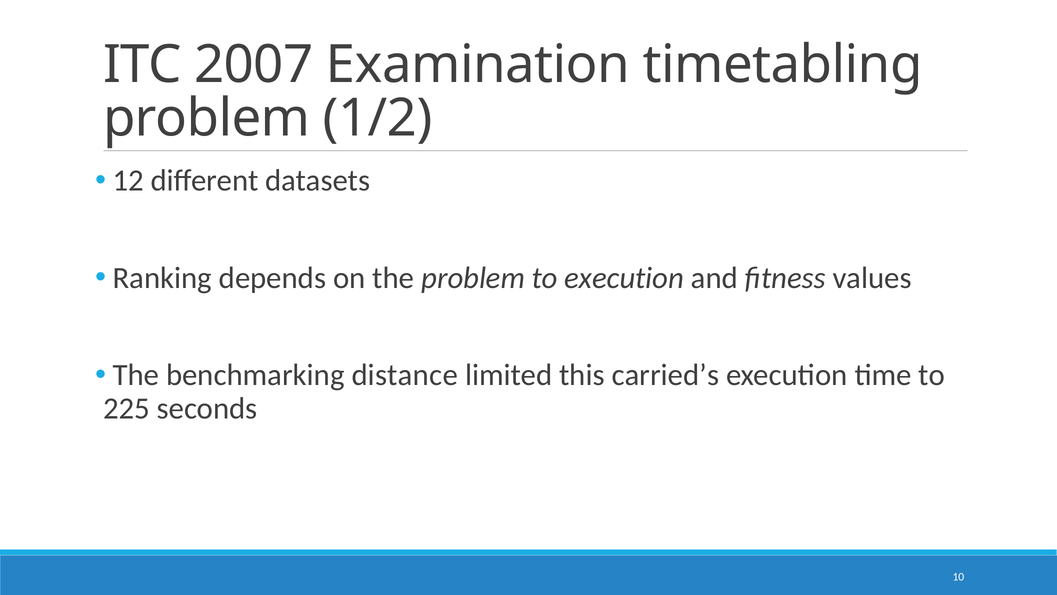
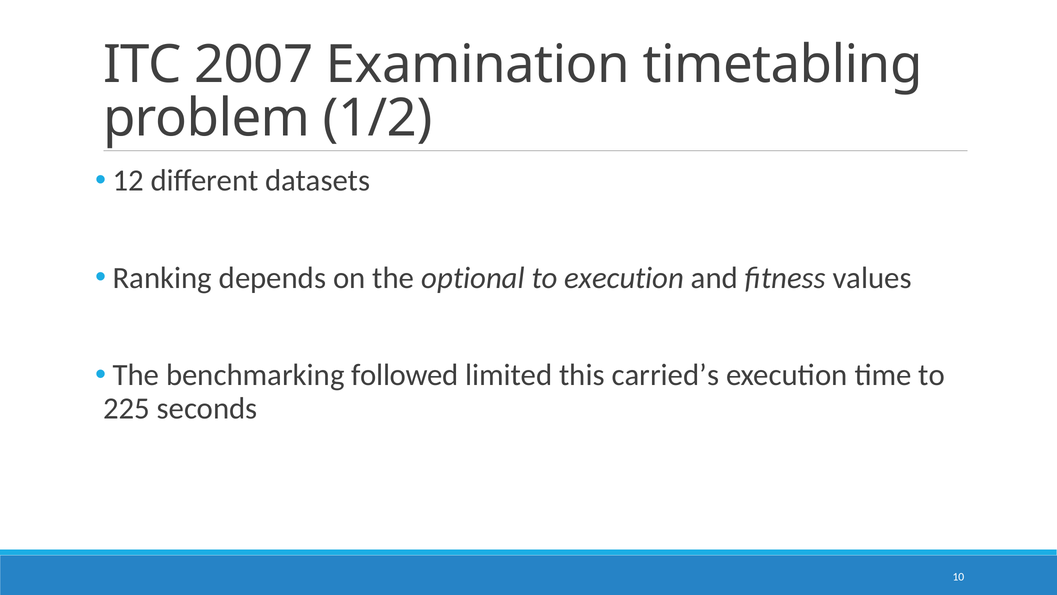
the problem: problem -> optional
distance: distance -> followed
